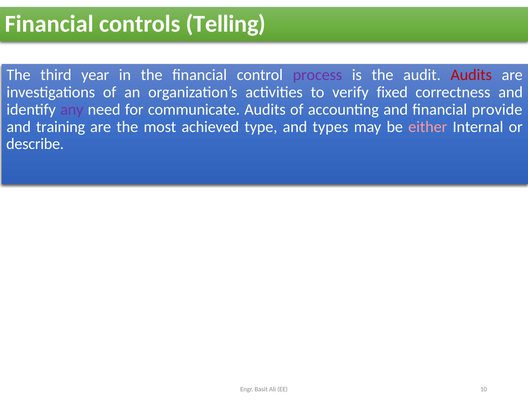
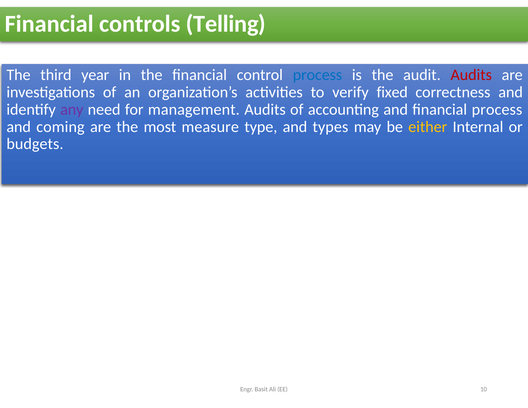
process at (317, 75) colour: purple -> blue
communicate: communicate -> management
financial provide: provide -> process
training: training -> coming
achieved: achieved -> measure
either colour: pink -> yellow
describe: describe -> budgets
